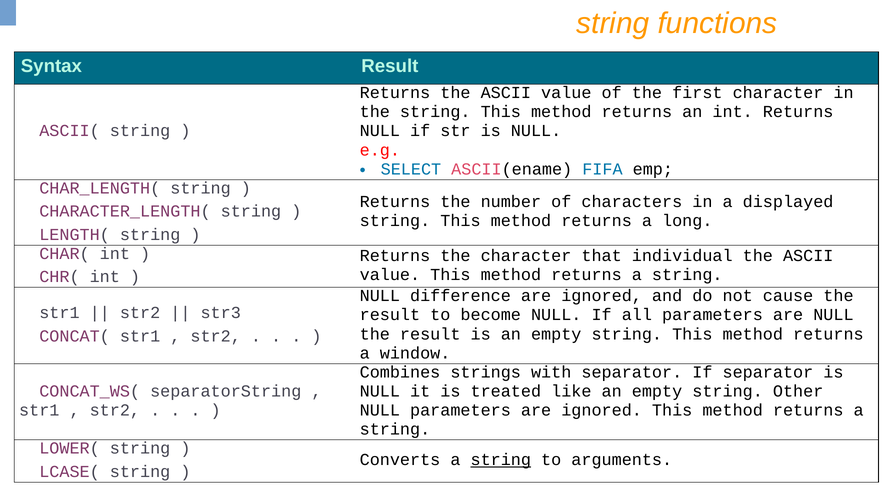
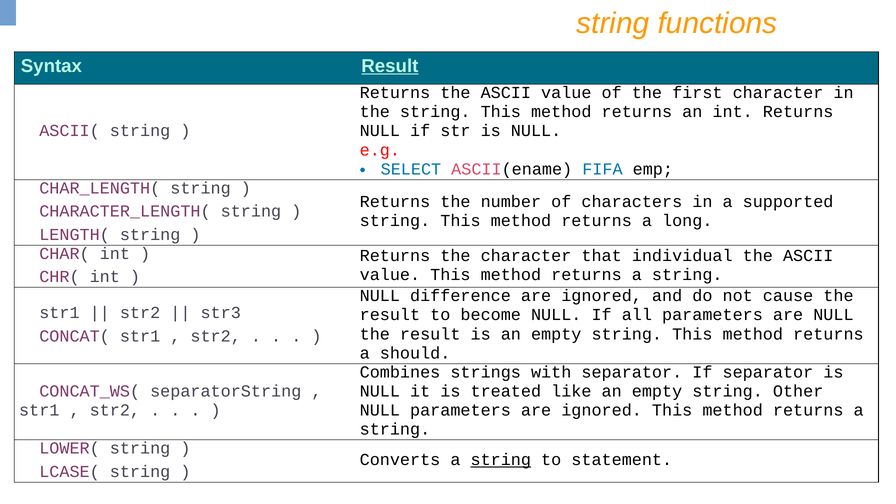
Result at (390, 66) underline: none -> present
displayed: displayed -> supported
window: window -> should
arguments: arguments -> statement
